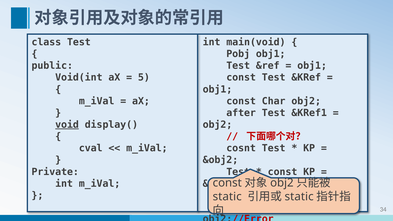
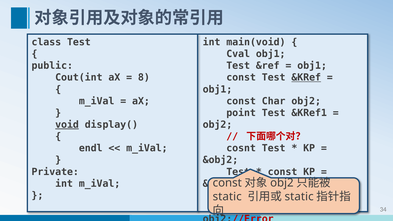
Pobj: Pobj -> Cval
Void(int: Void(int -> Cout(int
5: 5 -> 8
&KRef underline: none -> present
after: after -> point
cval: cval -> endl
